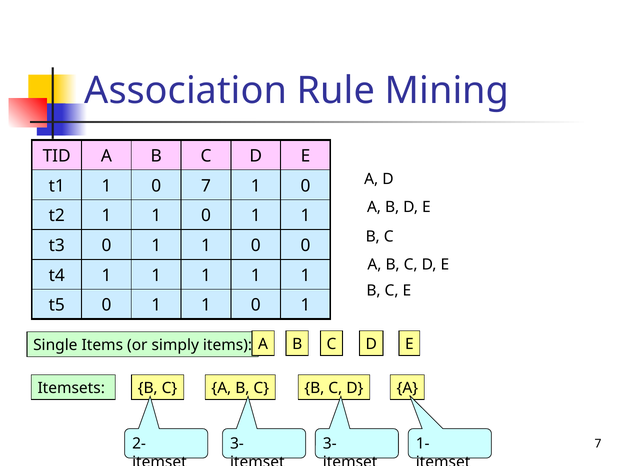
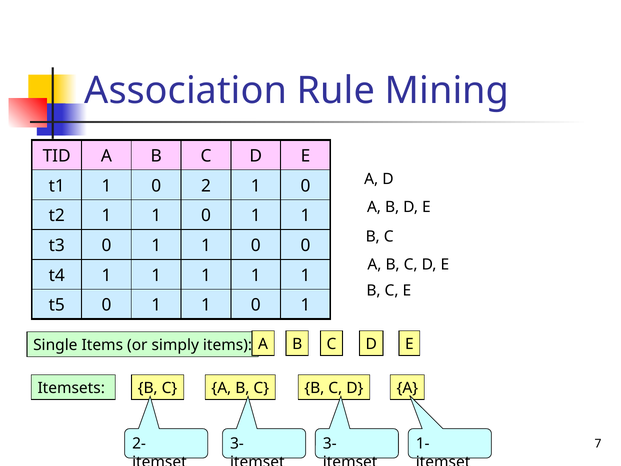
0 7: 7 -> 2
